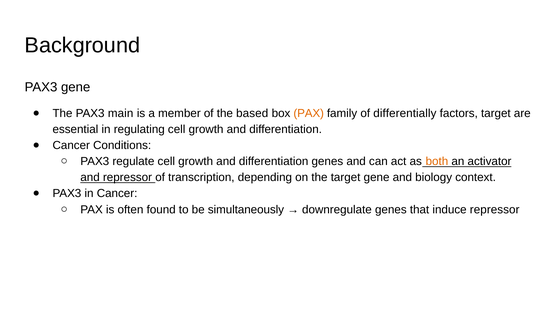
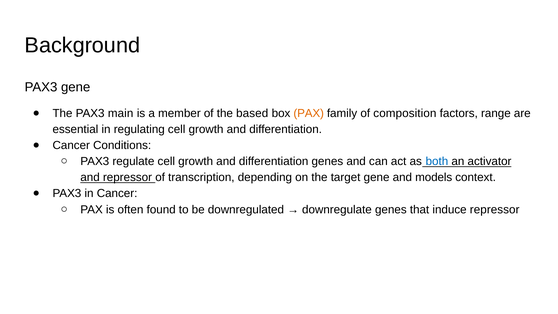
differentially: differentially -> composition
factors target: target -> range
both colour: orange -> blue
biology: biology -> models
simultaneously: simultaneously -> downregulated
